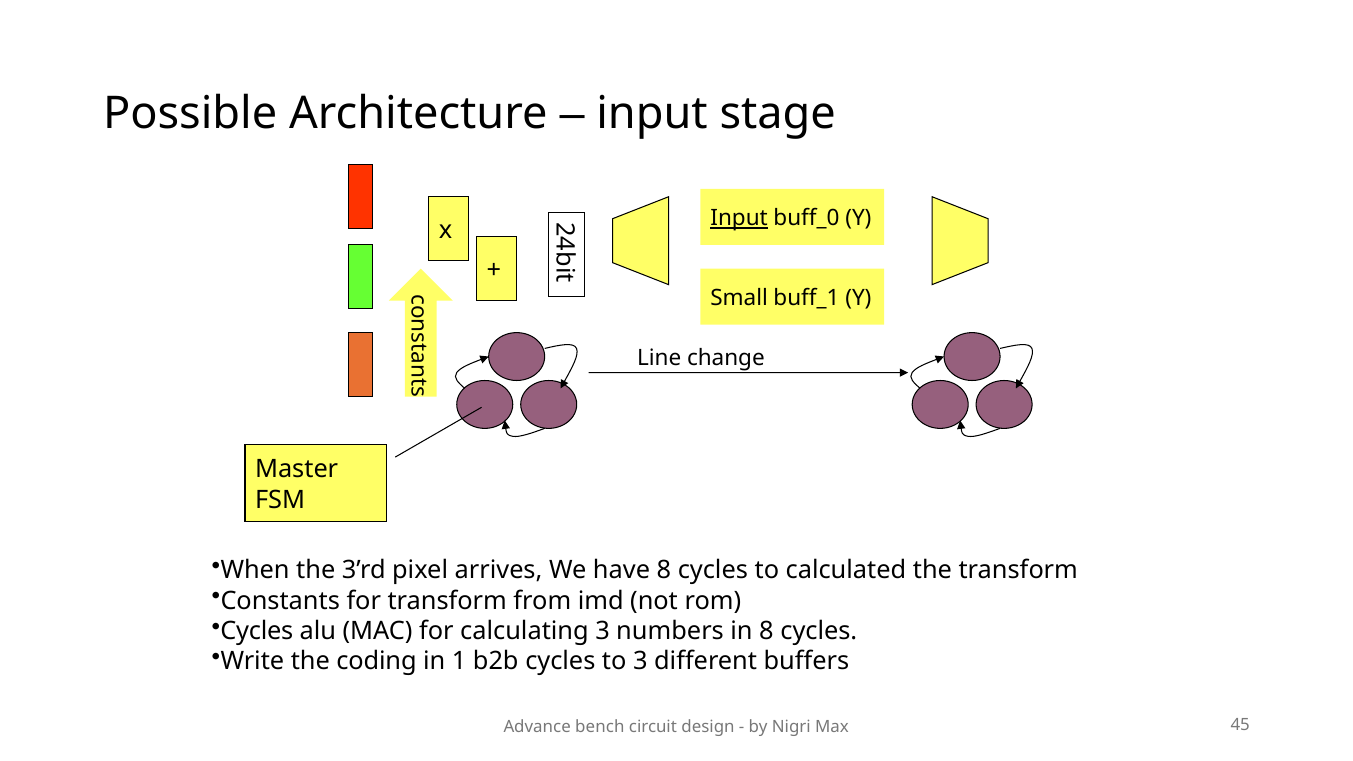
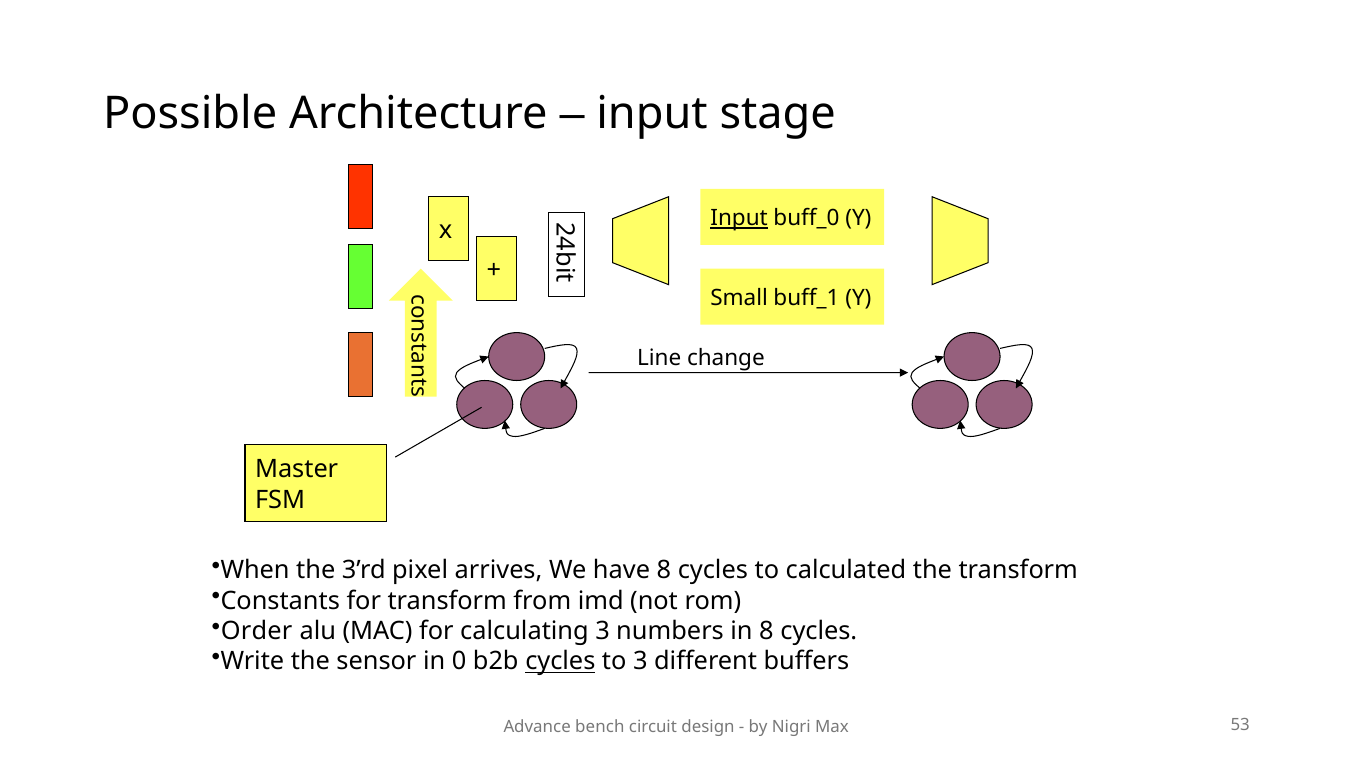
Cycles at (257, 631): Cycles -> Order
coding: coding -> sensor
1: 1 -> 0
cycles at (560, 662) underline: none -> present
45: 45 -> 53
